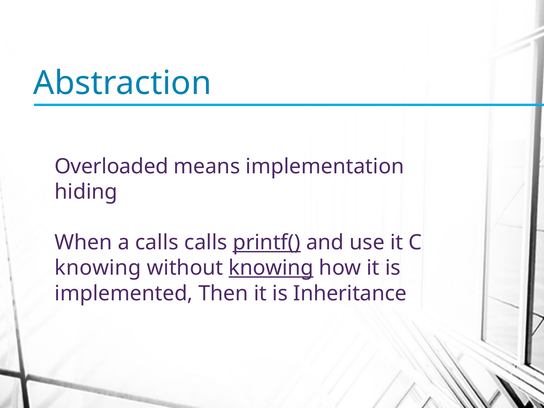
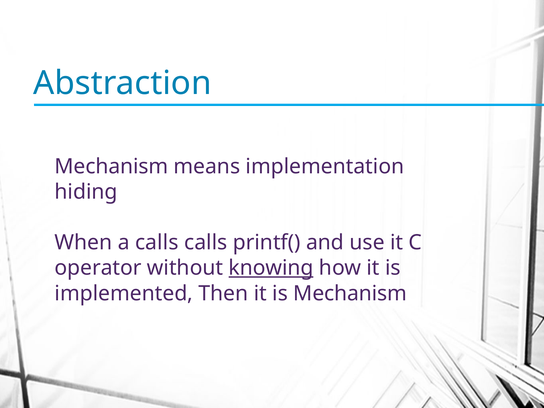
Overloaded at (111, 166): Overloaded -> Mechanism
printf( underline: present -> none
knowing at (98, 268): knowing -> operator
is Inheritance: Inheritance -> Mechanism
